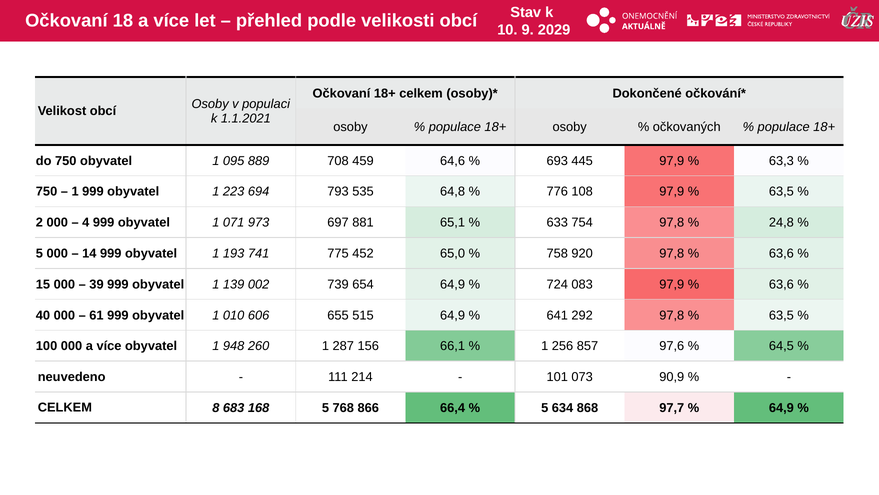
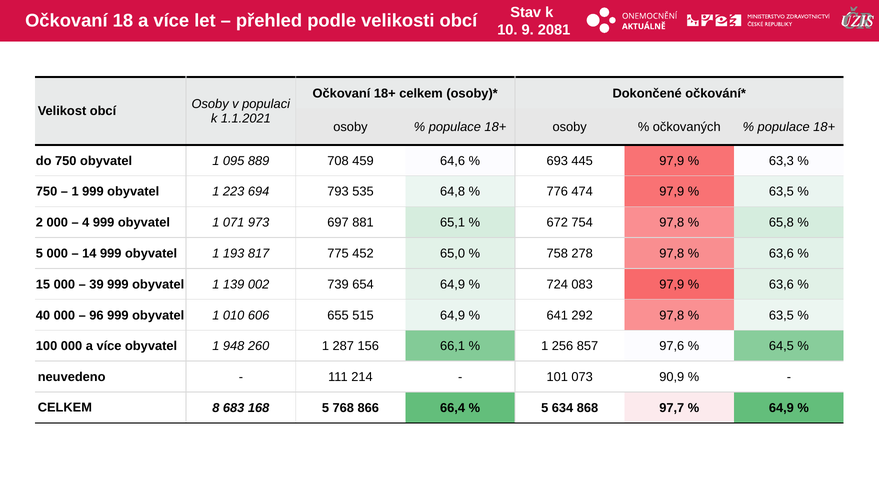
2029: 2029 -> 2081
108: 108 -> 474
633: 633 -> 672
24,8: 24,8 -> 65,8
741: 741 -> 817
920: 920 -> 278
61: 61 -> 96
